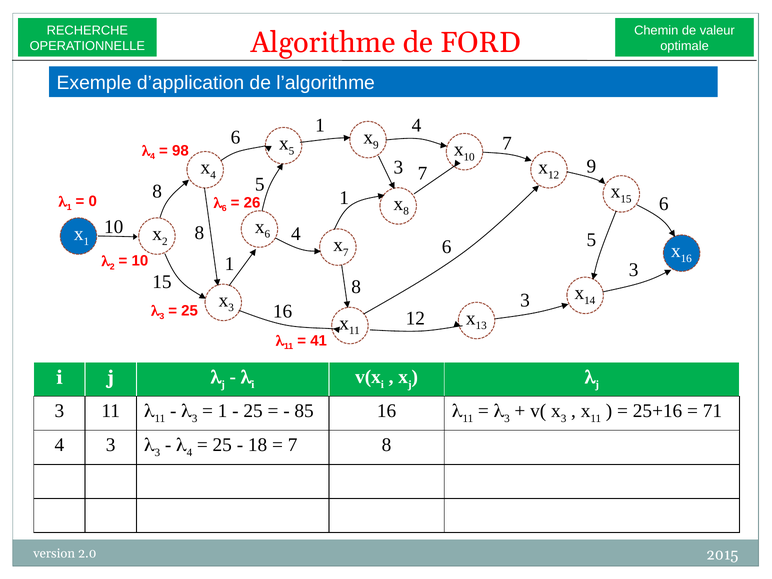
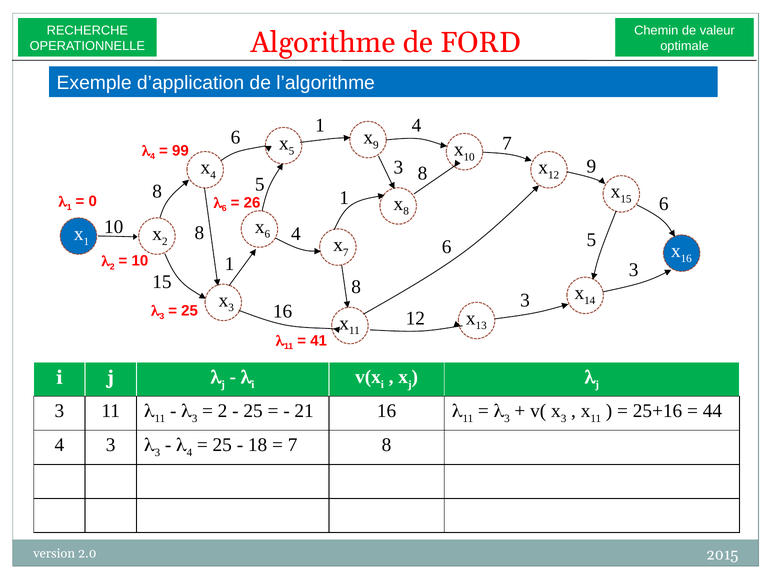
98: 98 -> 99
3 7: 7 -> 8
1 at (223, 411): 1 -> 2
85: 85 -> 21
71: 71 -> 44
